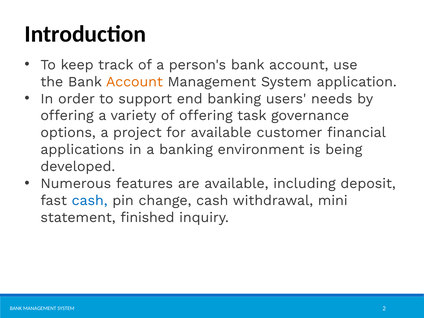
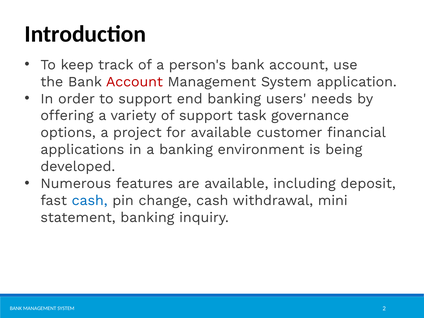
Account at (134, 82) colour: orange -> red
of offering: offering -> support
statement finished: finished -> banking
